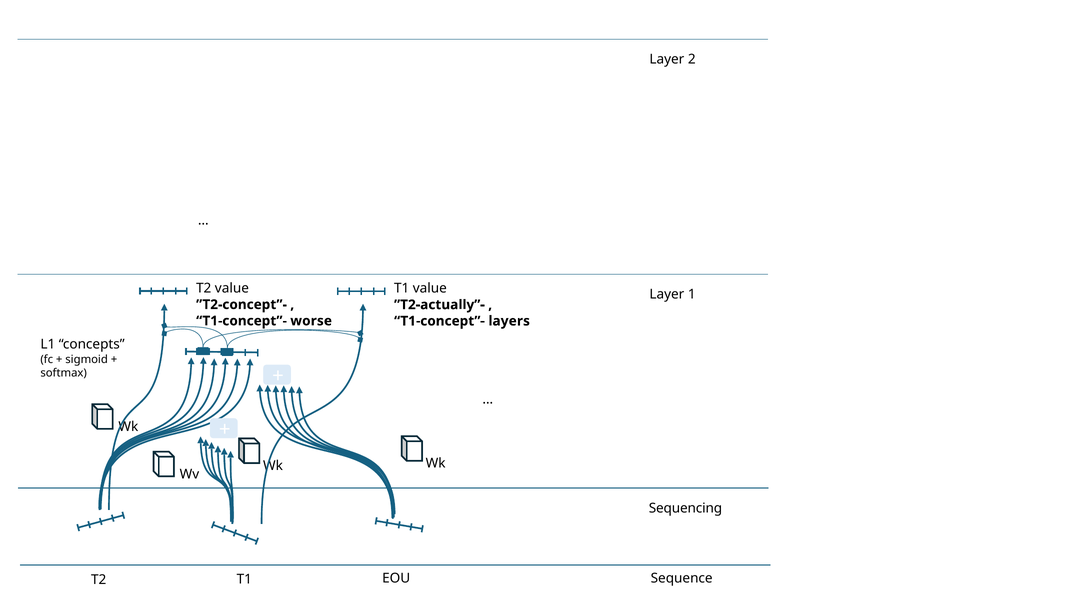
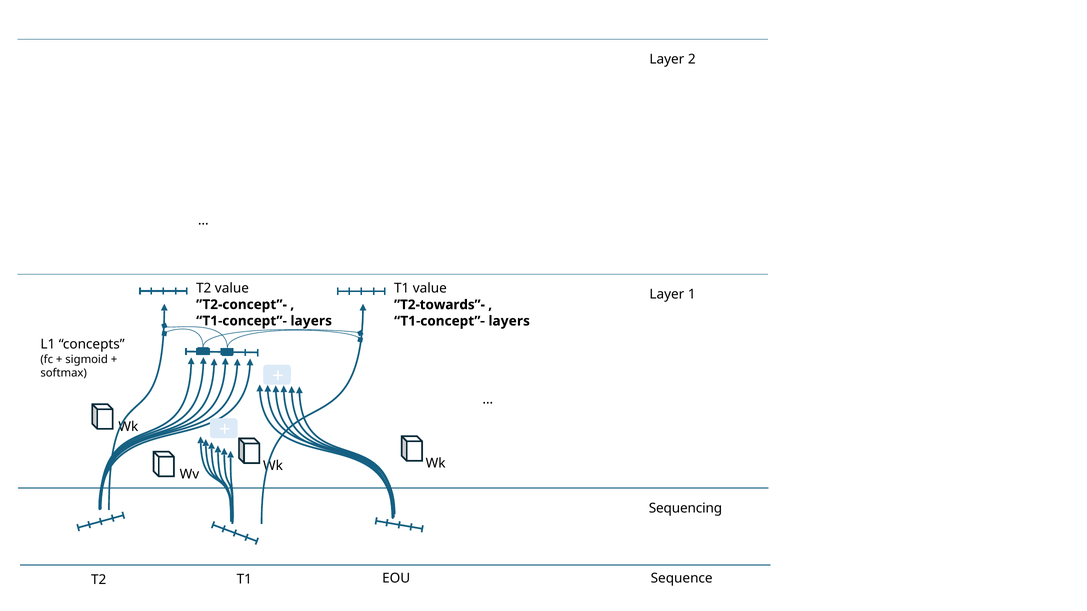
”T2-actually”-: ”T2-actually”- -> ”T2-towards”-
worse at (311, 321): worse -> layers
